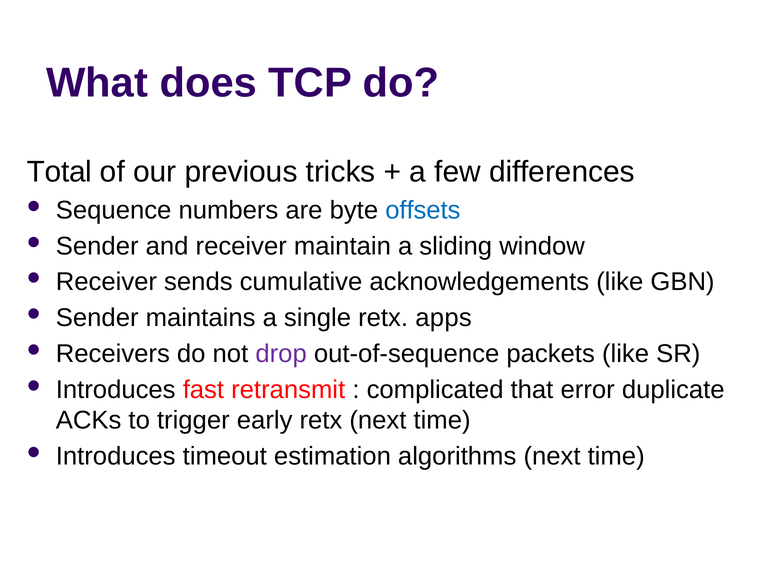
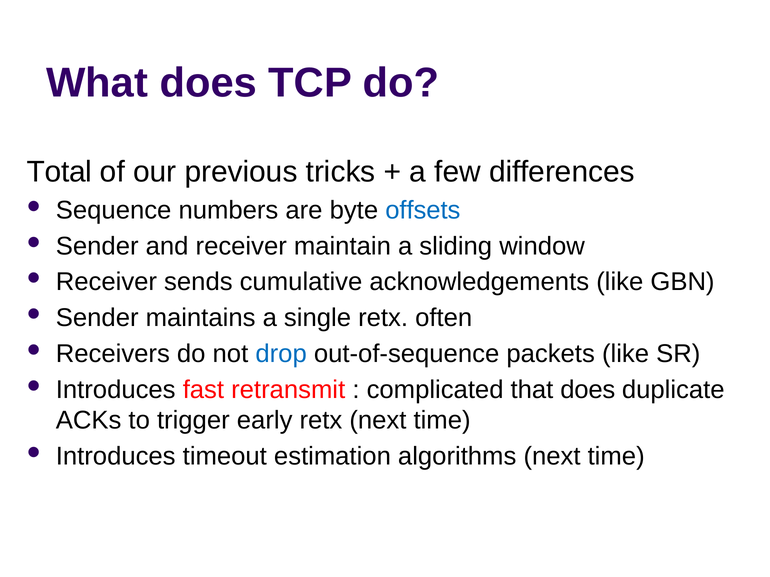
apps: apps -> often
drop colour: purple -> blue
that error: error -> does
